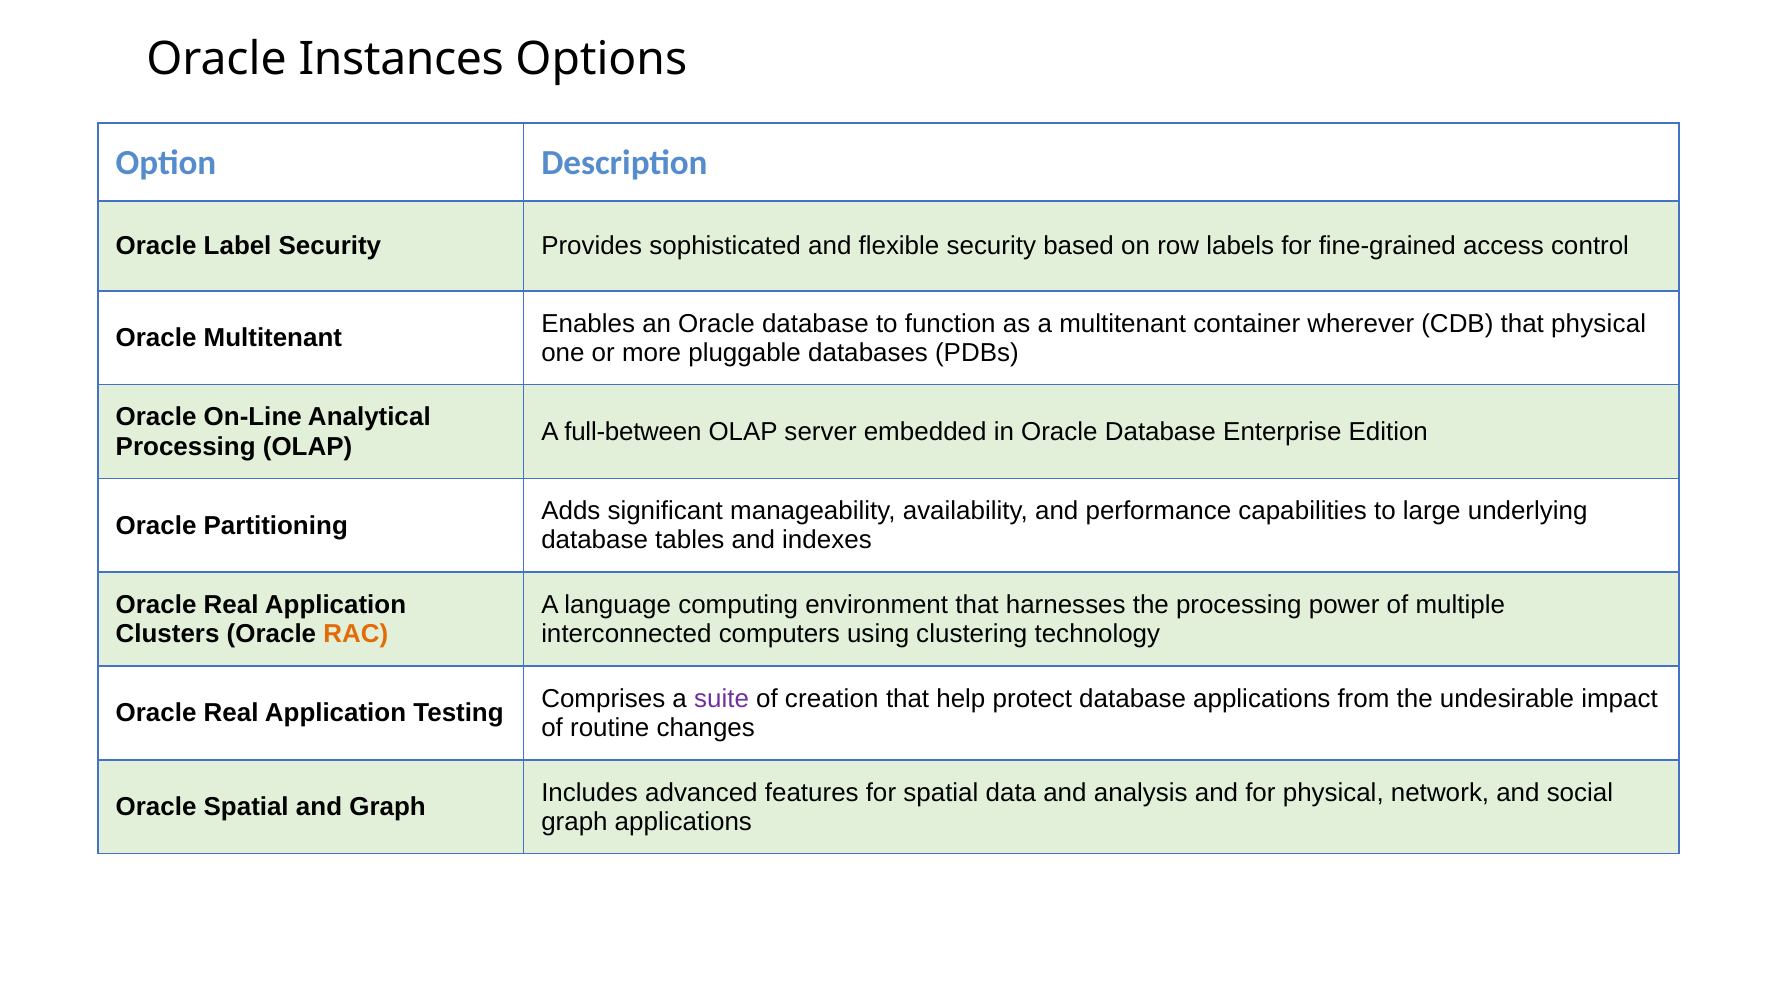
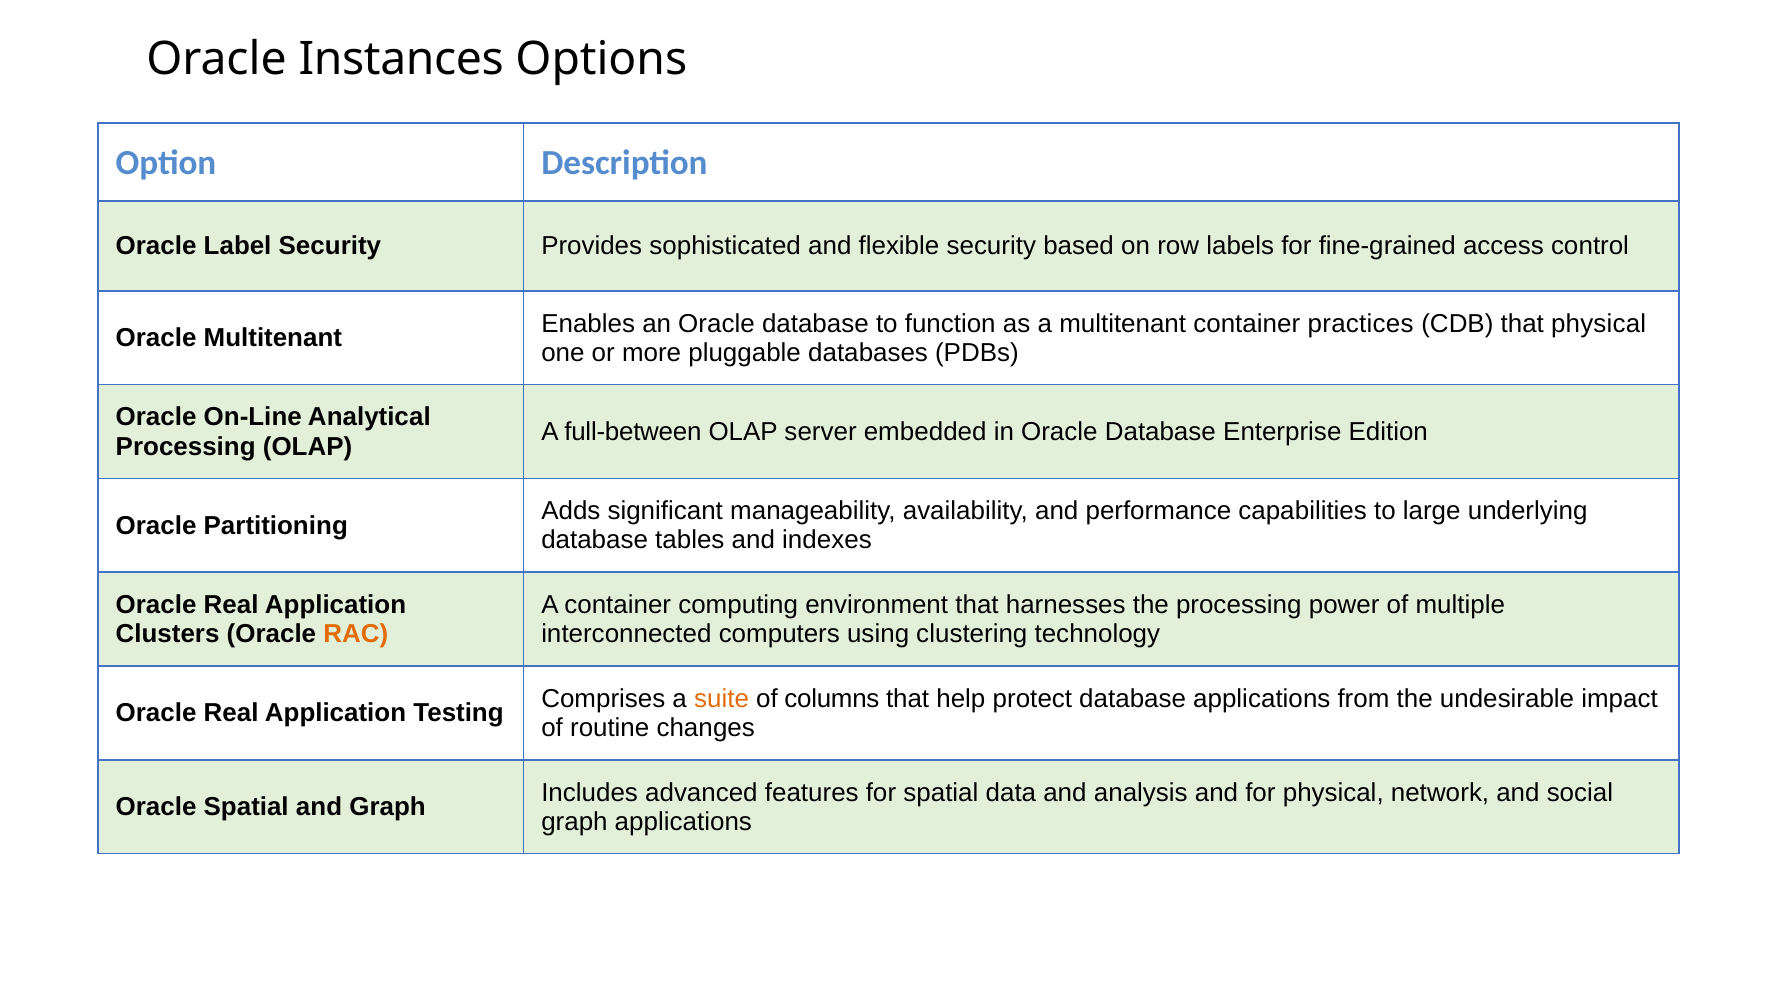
wherever: wherever -> practices
A language: language -> container
suite colour: purple -> orange
creation: creation -> columns
